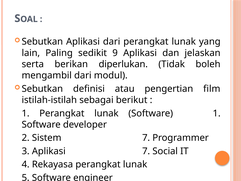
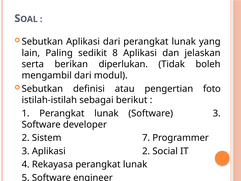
9: 9 -> 8
film: film -> foto
Software 1: 1 -> 3
Aplikasi 7: 7 -> 2
